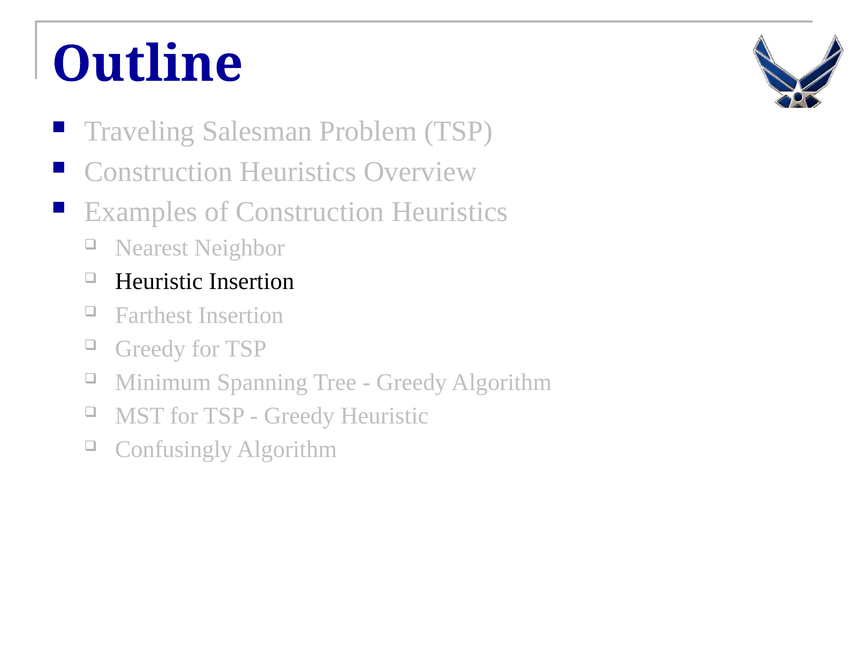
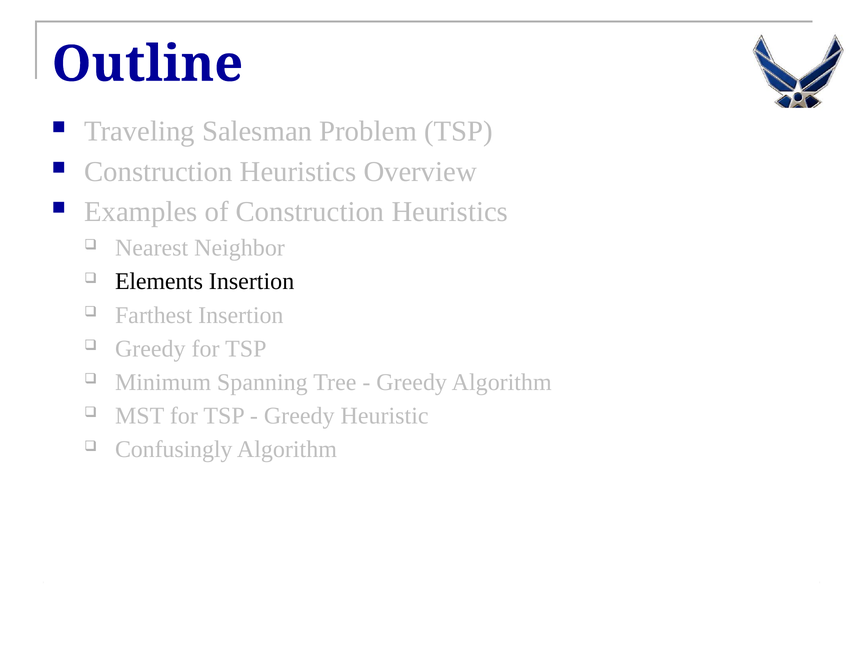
Heuristic at (159, 282): Heuristic -> Elements
